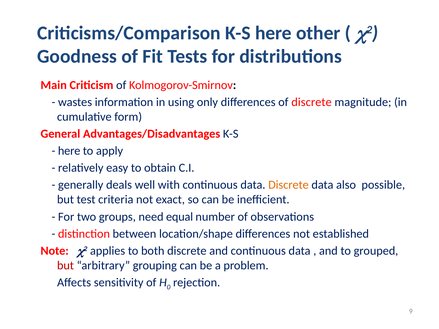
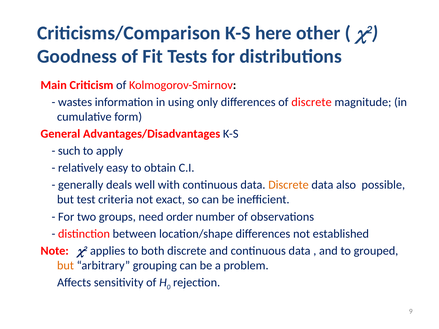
here at (69, 151): here -> such
equal: equal -> order
but at (65, 266) colour: red -> orange
